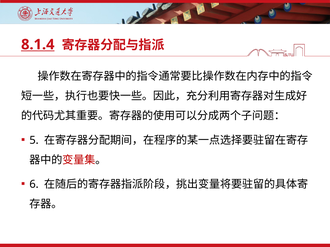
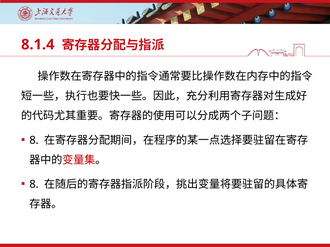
8.1.4 underline: present -> none
5 at (34, 140): 5 -> 8
6 at (34, 185): 6 -> 8
